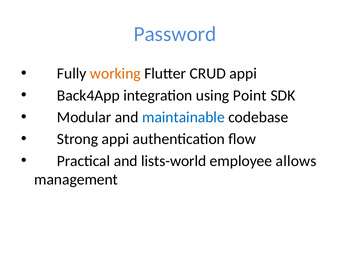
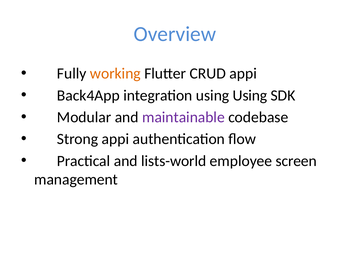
Password: Password -> Overview
using Point: Point -> Using
maintainable colour: blue -> purple
allows: allows -> screen
